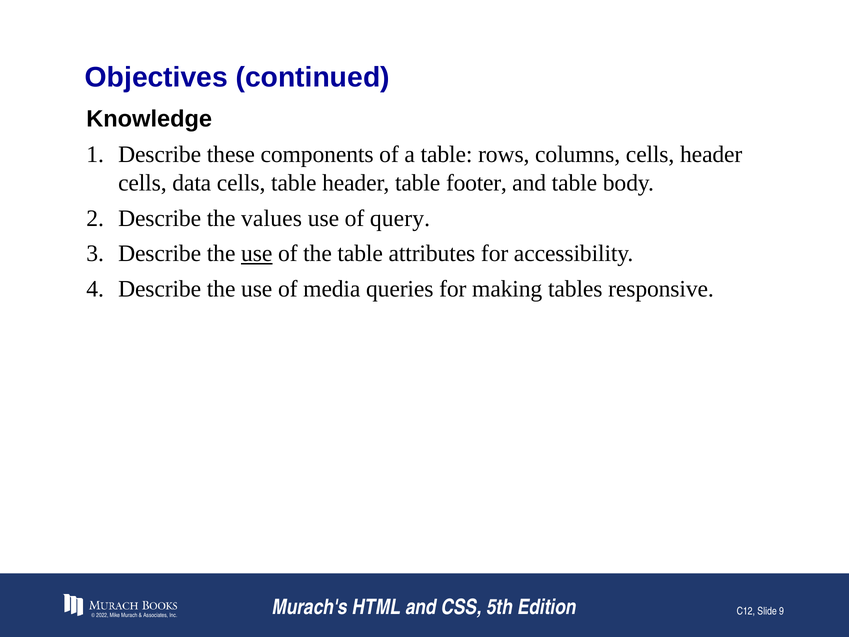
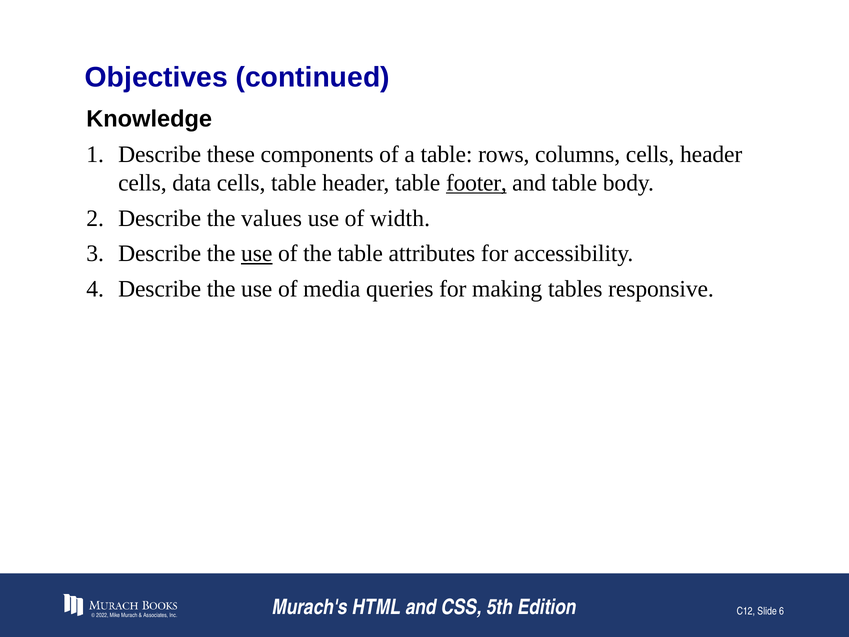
footer underline: none -> present
query: query -> width
9: 9 -> 6
